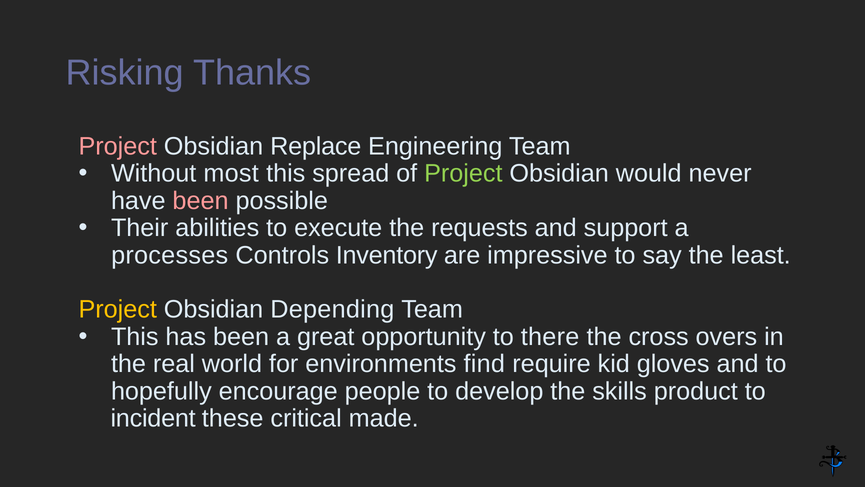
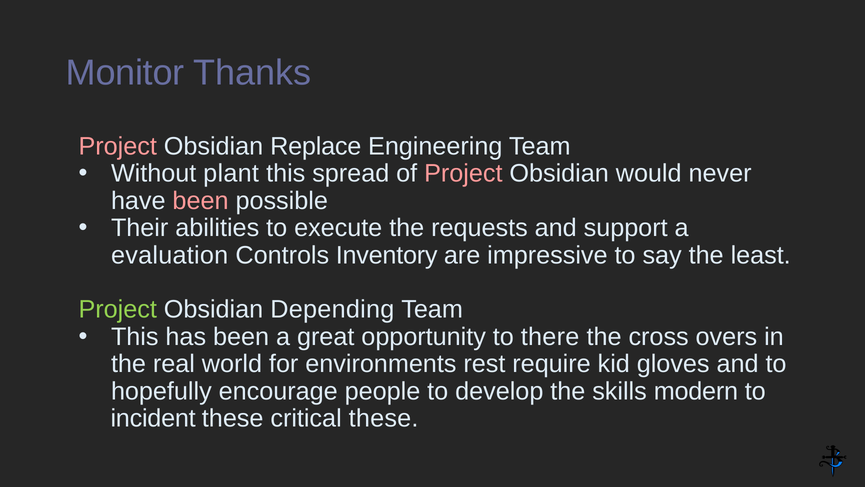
Risking: Risking -> Monitor
most: most -> plant
Project at (463, 173) colour: light green -> pink
processes: processes -> evaluation
Project at (118, 309) colour: yellow -> light green
find: find -> rest
product: product -> modern
critical made: made -> these
